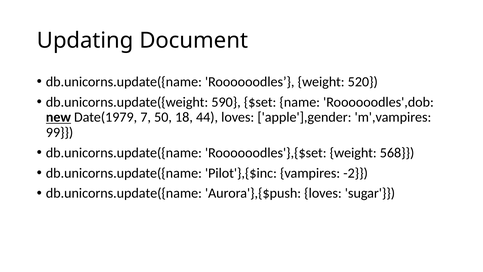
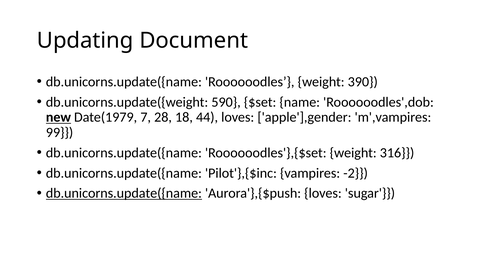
520: 520 -> 390
50: 50 -> 28
568: 568 -> 316
db.unicorns.update({name at (124, 193) underline: none -> present
